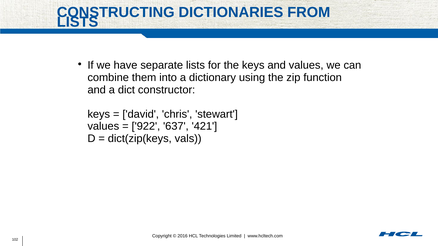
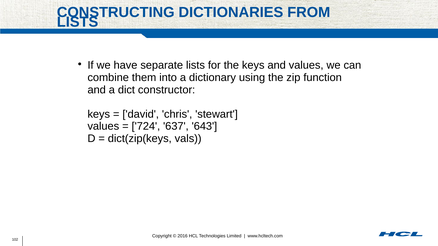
922: 922 -> 724
421: 421 -> 643
